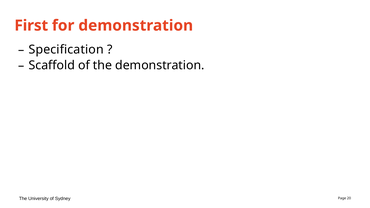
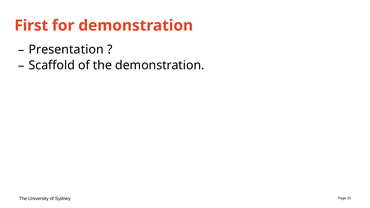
Specification: Specification -> Presentation
